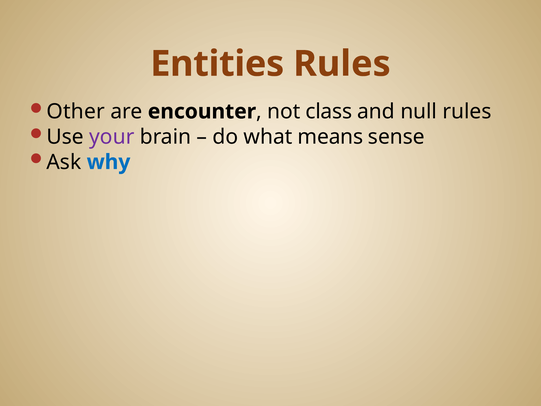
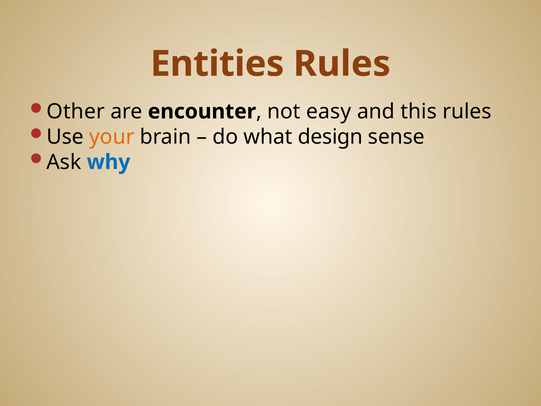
class: class -> easy
null: null -> this
your colour: purple -> orange
means: means -> design
